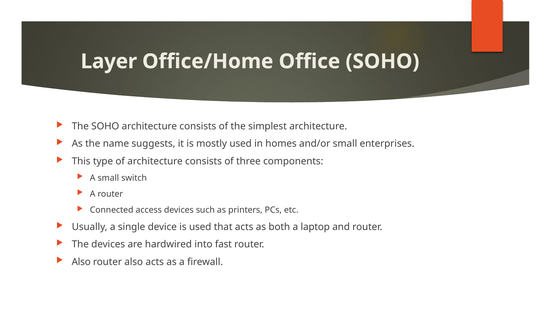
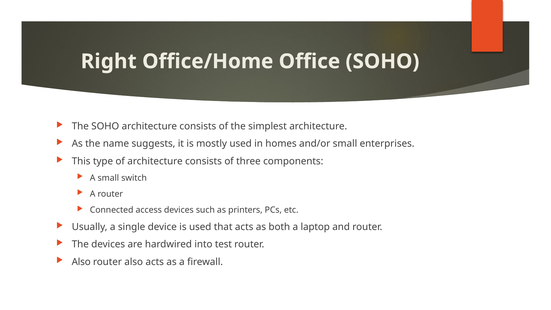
Layer: Layer -> Right
fast: fast -> test
